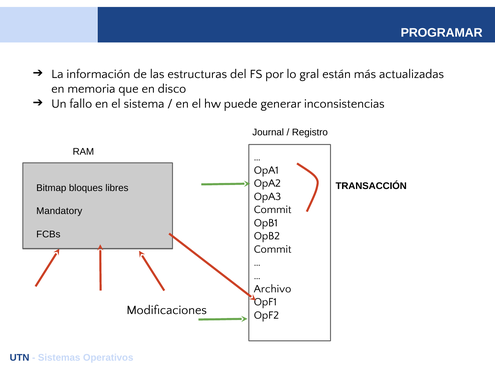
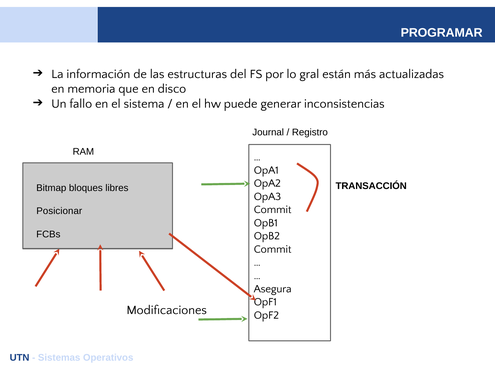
Mandatory: Mandatory -> Posicionar
Archivo: Archivo -> Asegura
